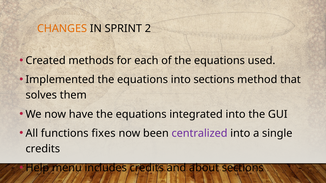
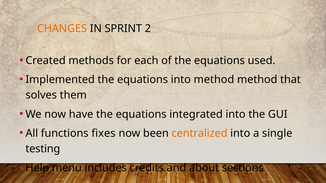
into sections: sections -> method
centralized colour: purple -> orange
credits at (43, 149): credits -> testing
